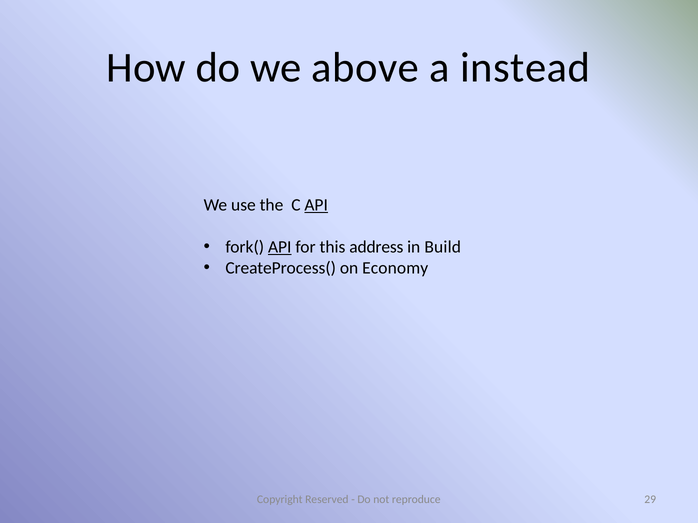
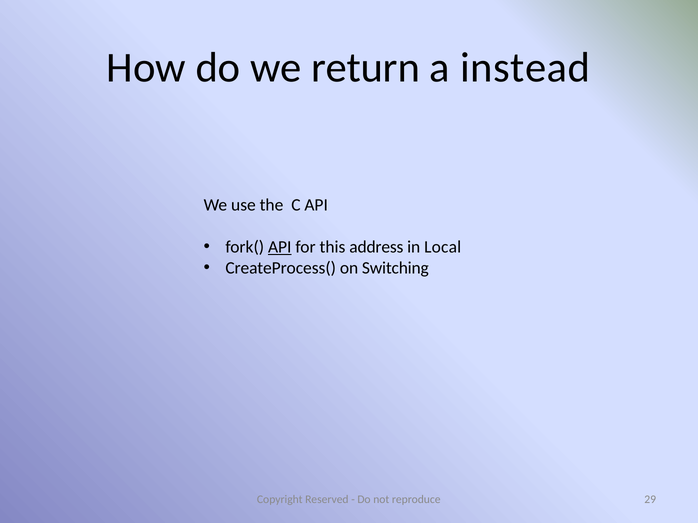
above: above -> return
API at (316, 205) underline: present -> none
Build: Build -> Local
Economy: Economy -> Switching
